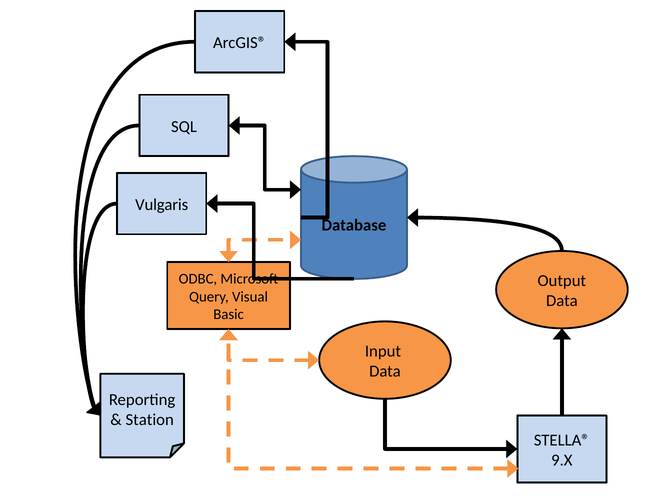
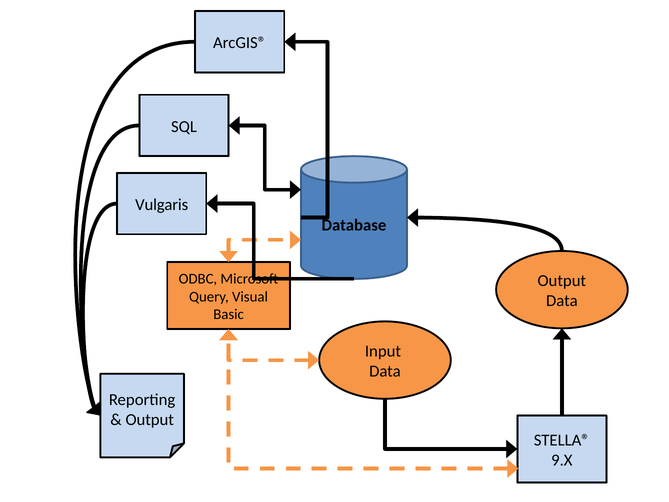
Station at (150, 420): Station -> Output
